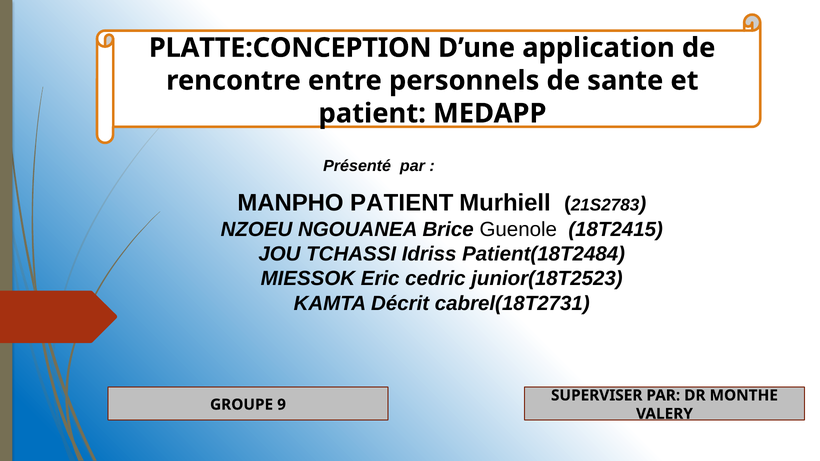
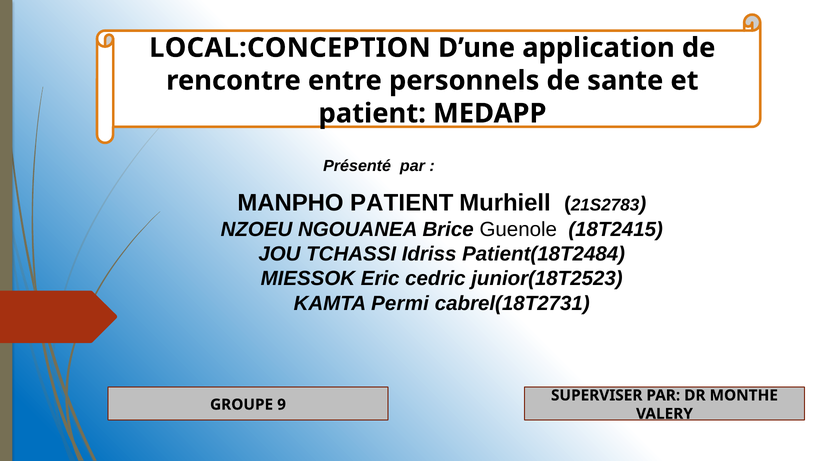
PLATTE:CONCEPTION: PLATTE:CONCEPTION -> LOCAL:CONCEPTION
Décrit: Décrit -> Permi
